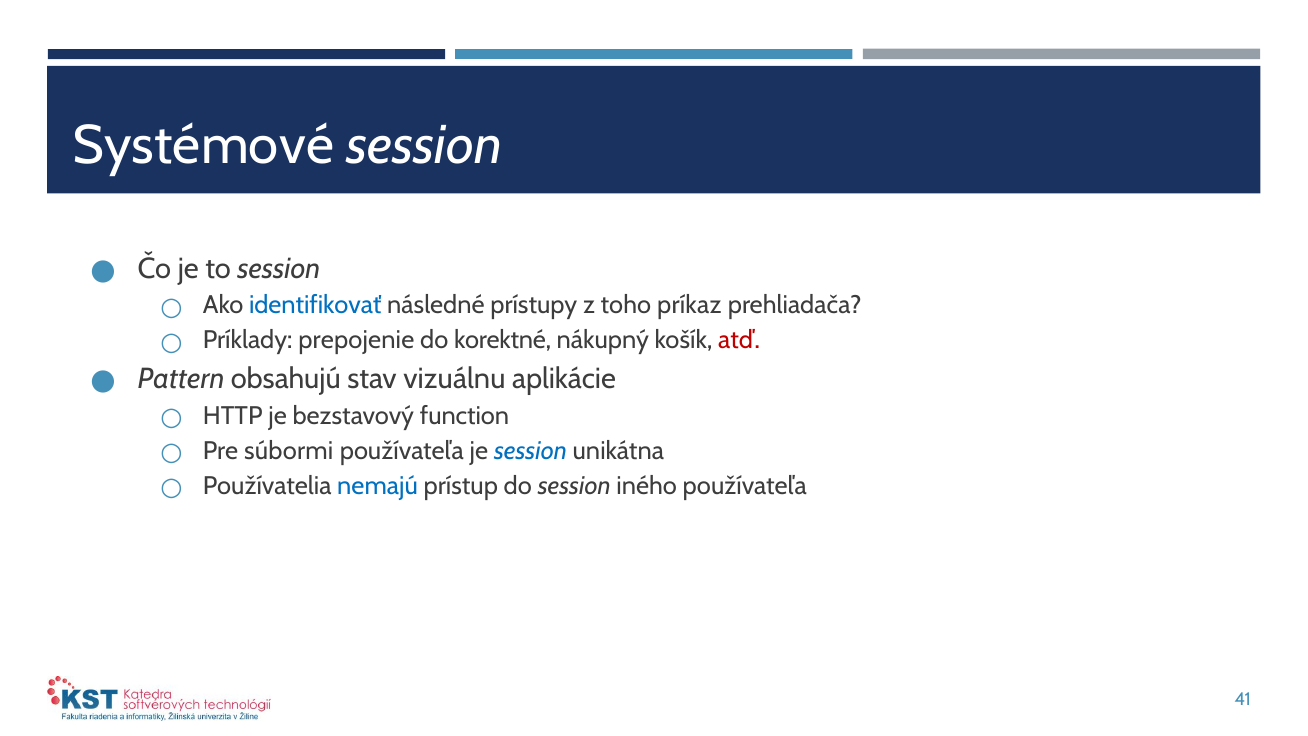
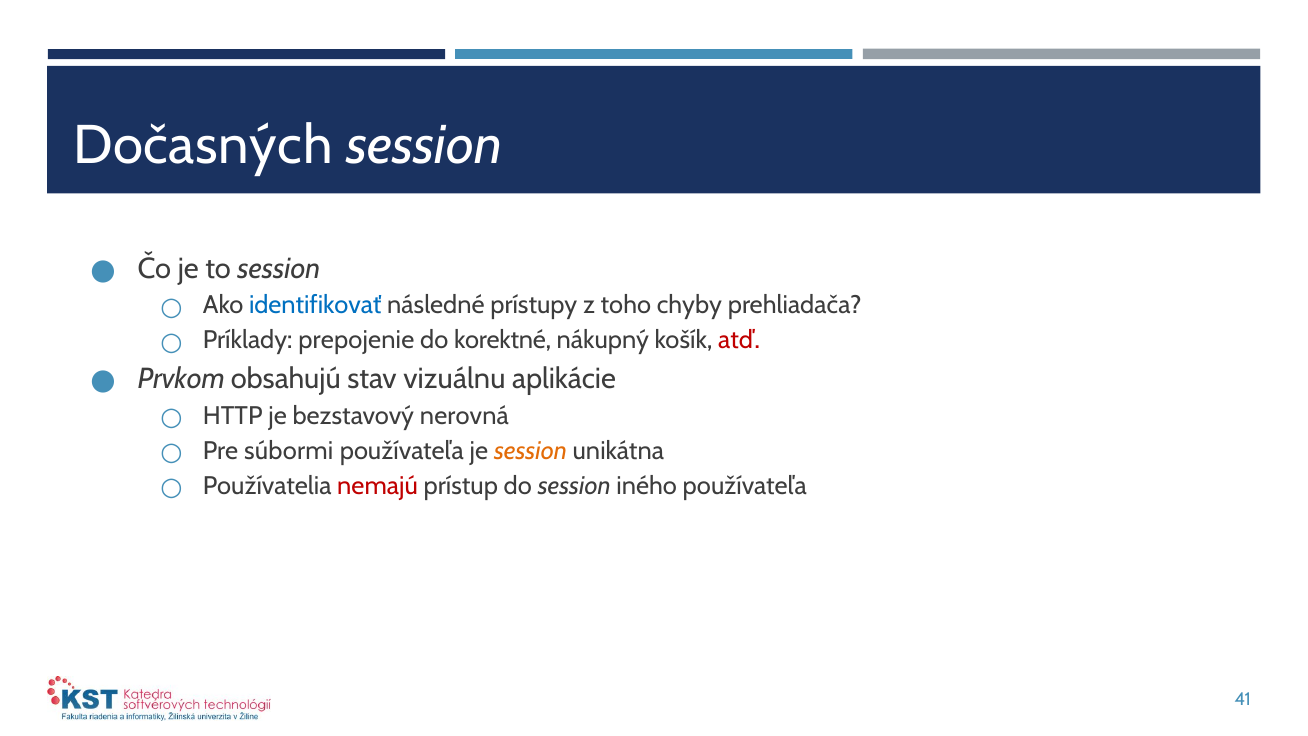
Systémové: Systémové -> Dočasných
príkaz: príkaz -> chyby
Pattern: Pattern -> Prvkom
function: function -> nerovná
session at (531, 451) colour: blue -> orange
nemajú colour: blue -> red
